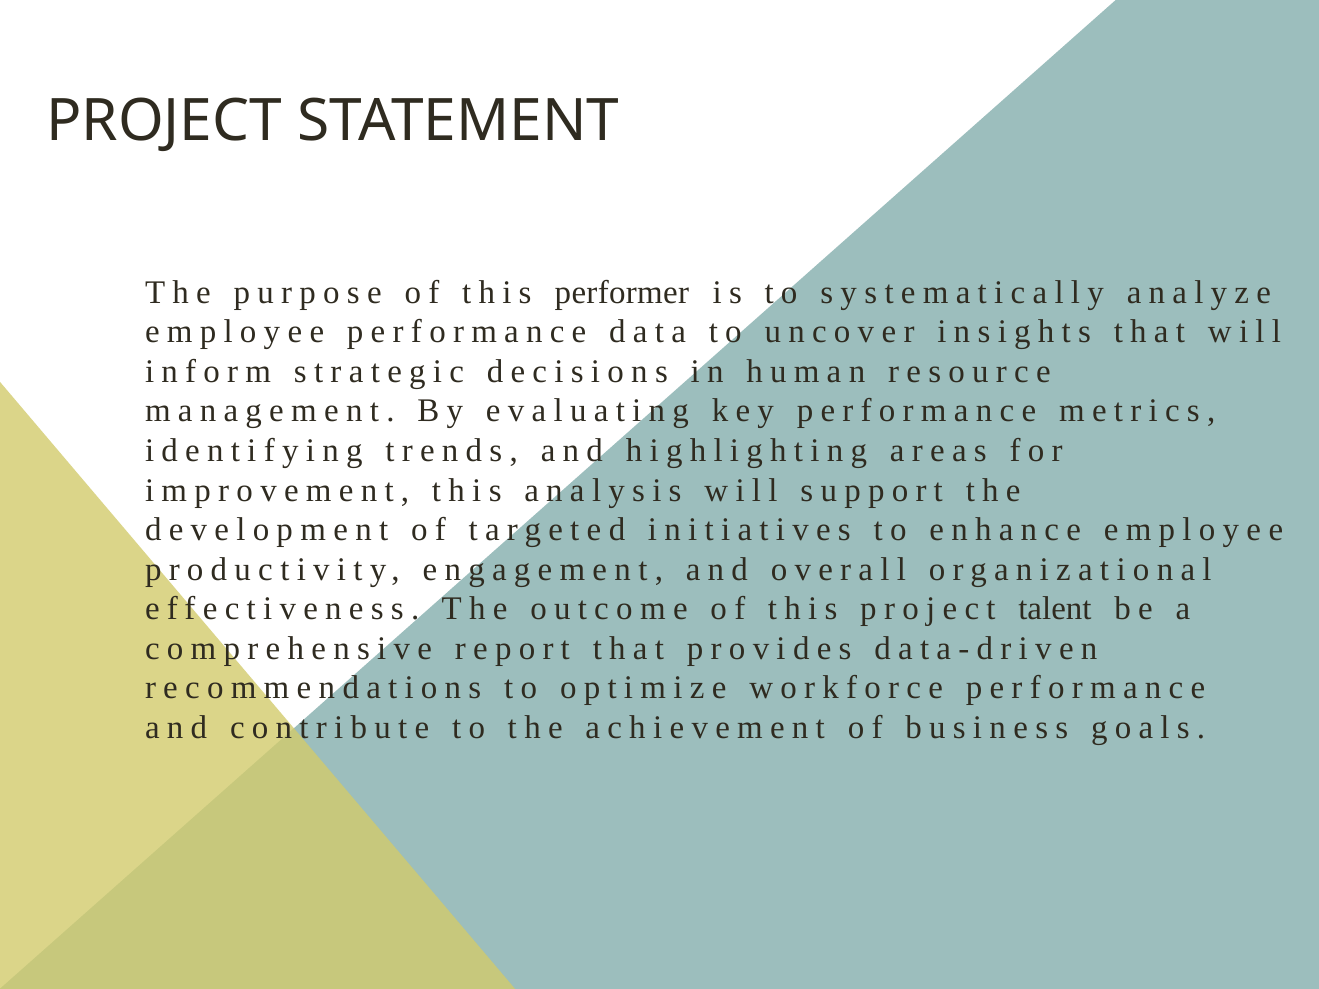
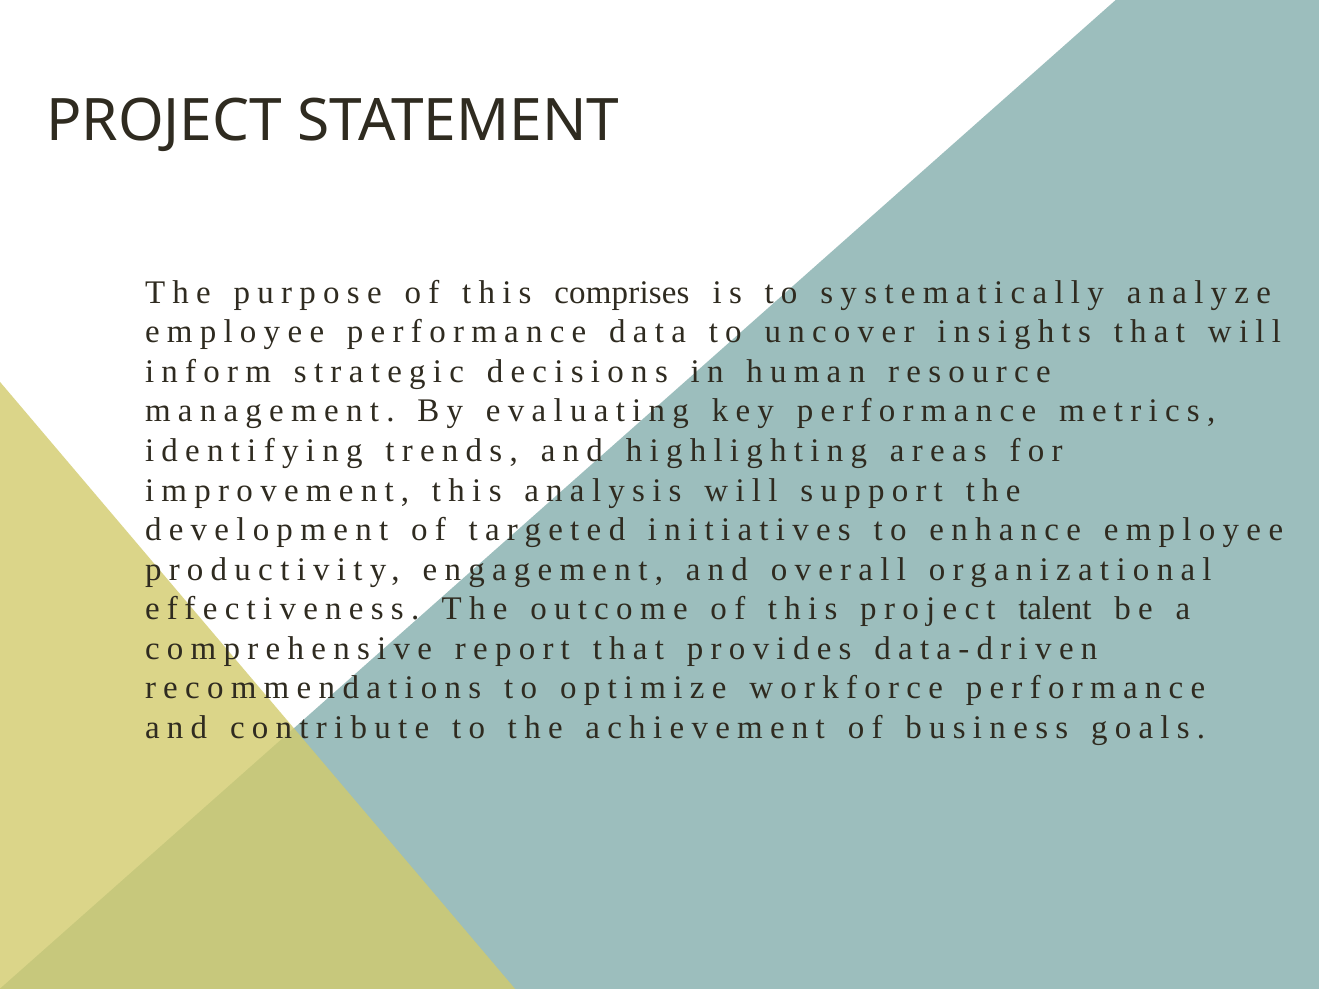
performer: performer -> comprises
